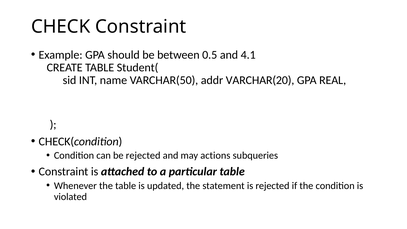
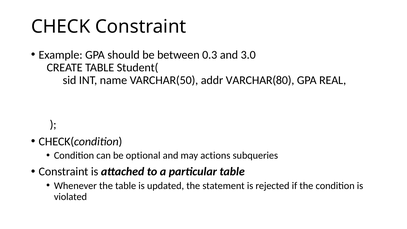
0.5: 0.5 -> 0.3
4.1: 4.1 -> 3.0
VARCHAR(20: VARCHAR(20 -> VARCHAR(80
be rejected: rejected -> optional
